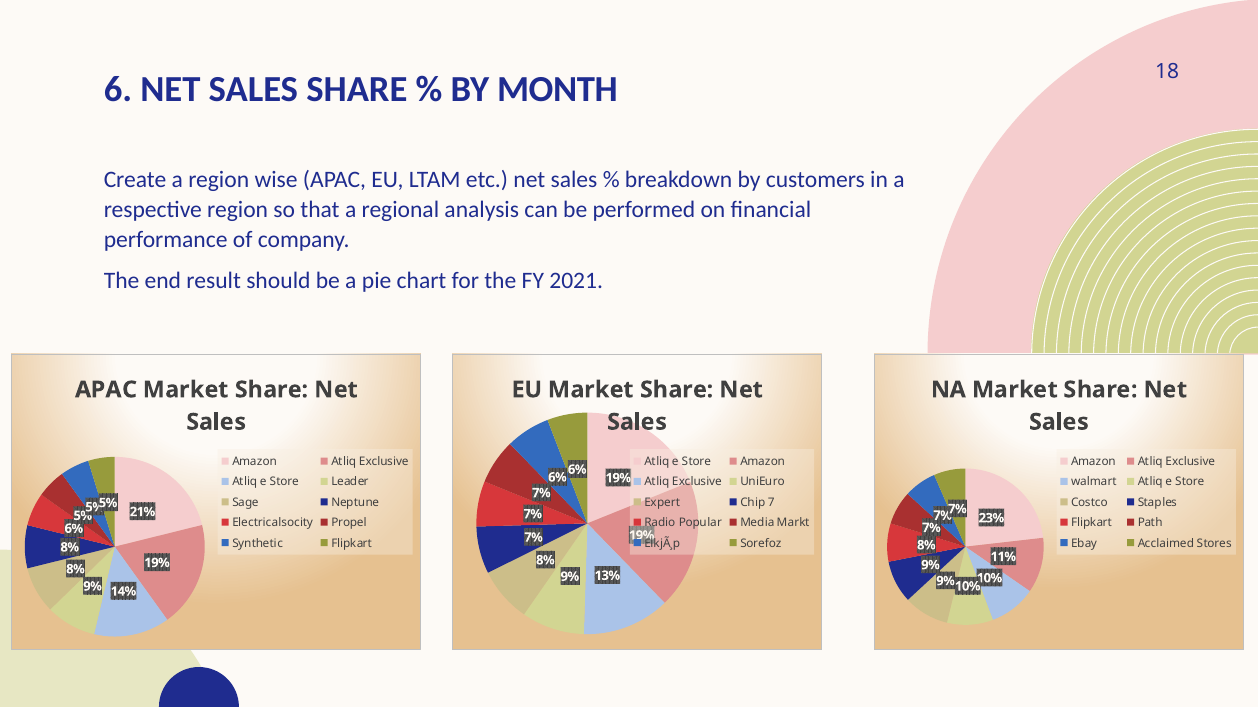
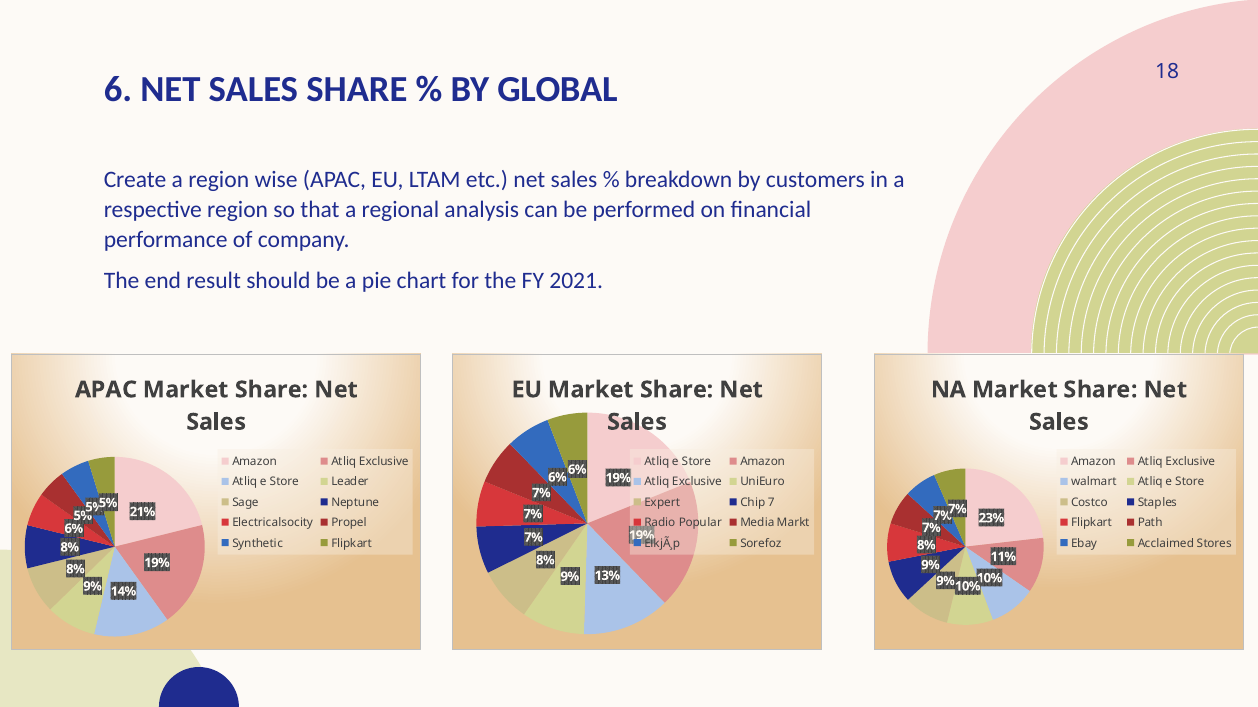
MONTH: MONTH -> GLOBAL
